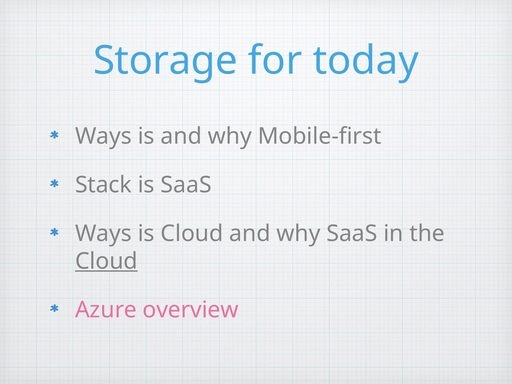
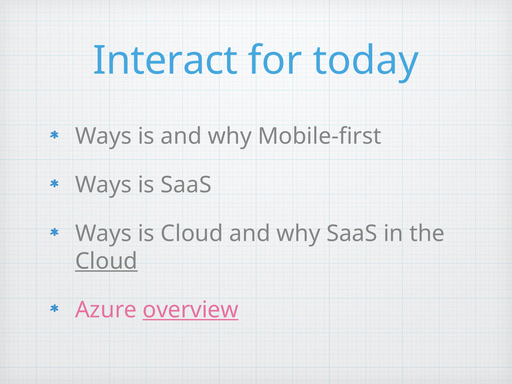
Storage: Storage -> Interact
Stack at (103, 185): Stack -> Ways
overview underline: none -> present
